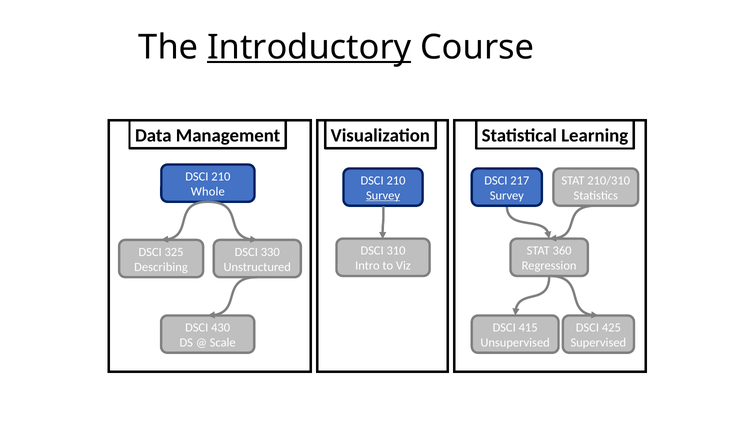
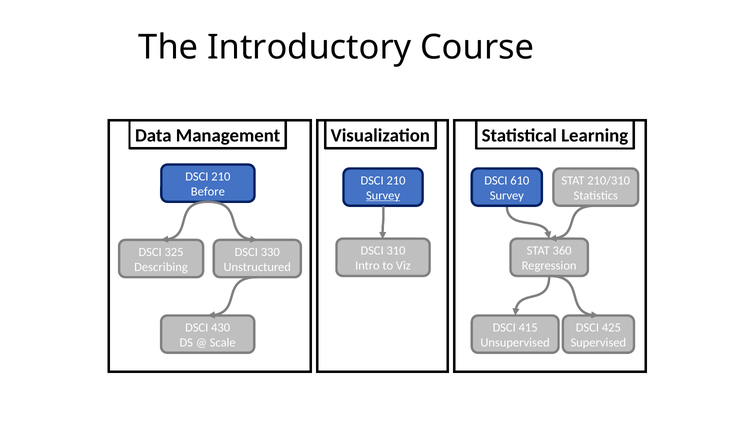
Introductory underline: present -> none
217: 217 -> 610
Whole: Whole -> Before
